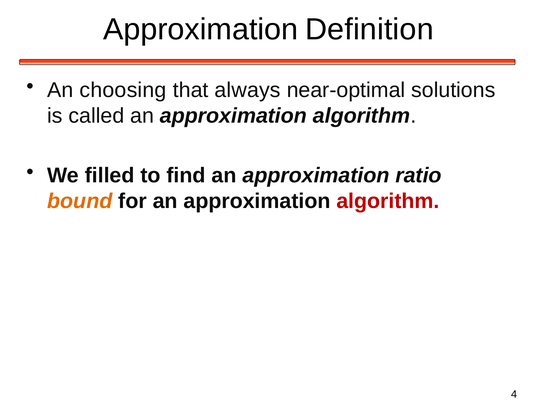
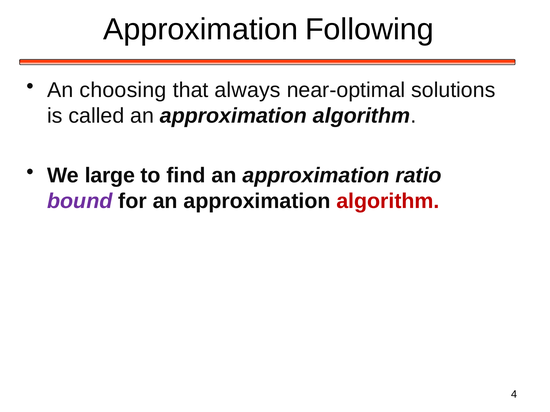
Definition: Definition -> Following
filled: filled -> large
bound colour: orange -> purple
